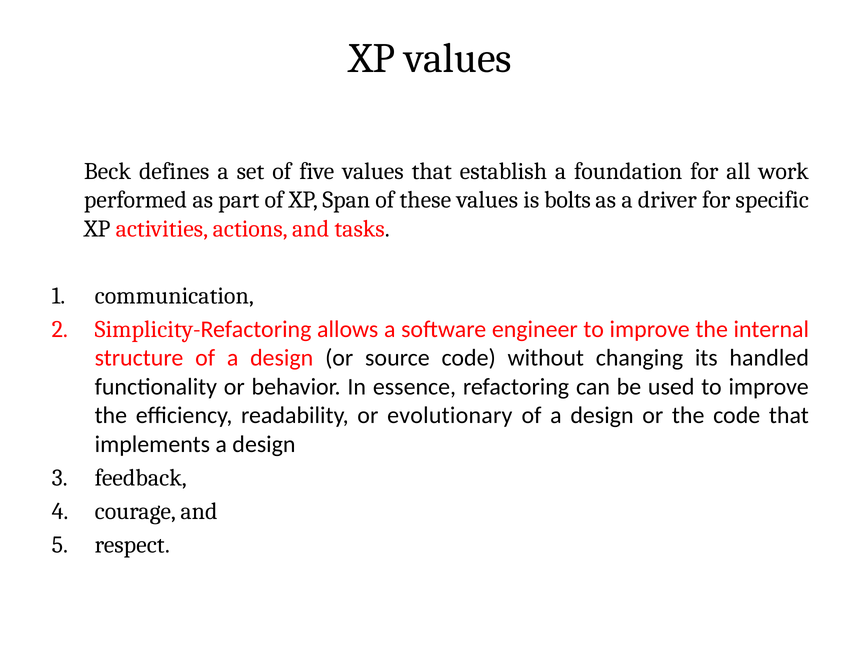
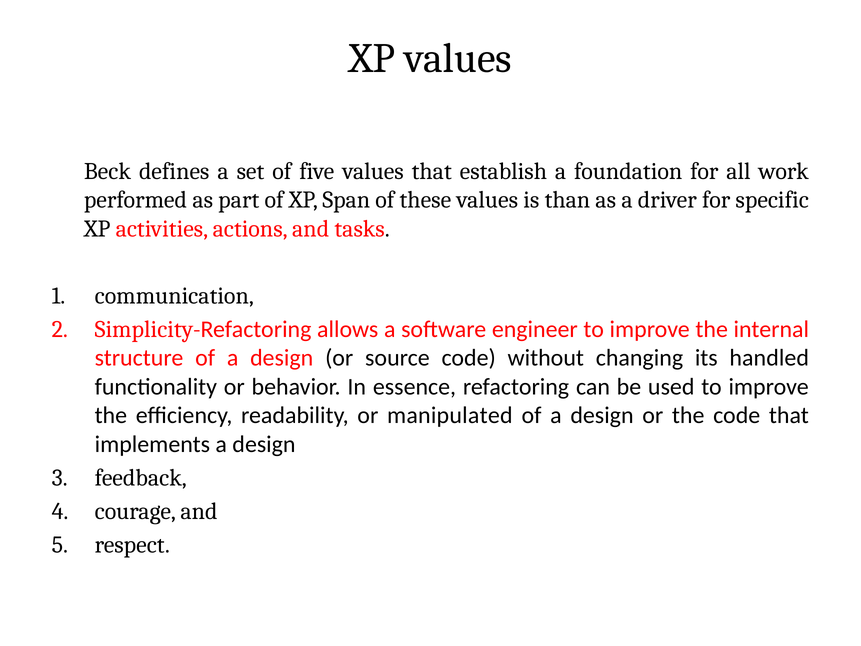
bolts: bolts -> than
evolutionary: evolutionary -> manipulated
